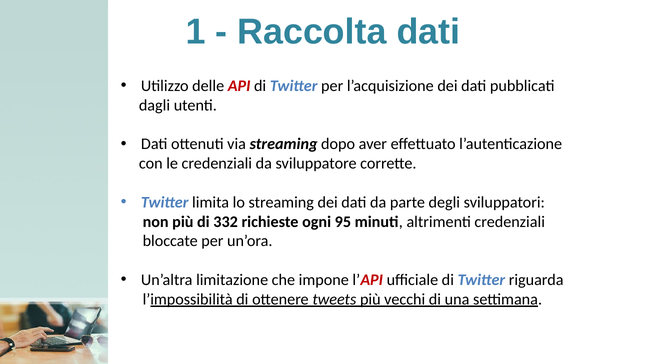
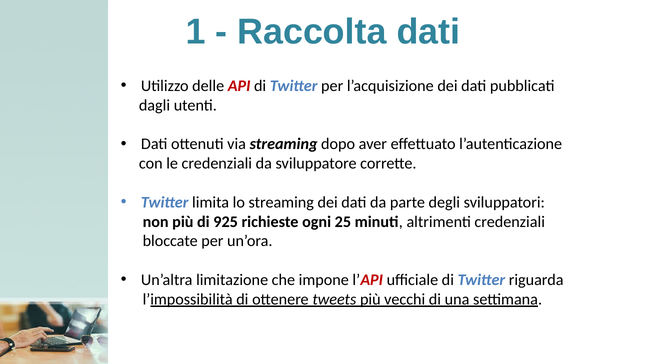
332: 332 -> 925
95: 95 -> 25
